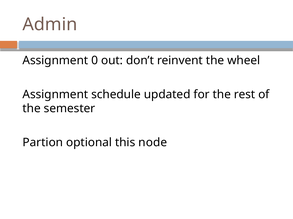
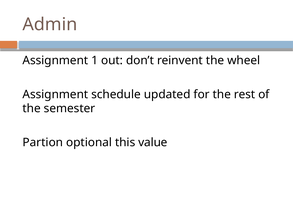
0: 0 -> 1
node: node -> value
